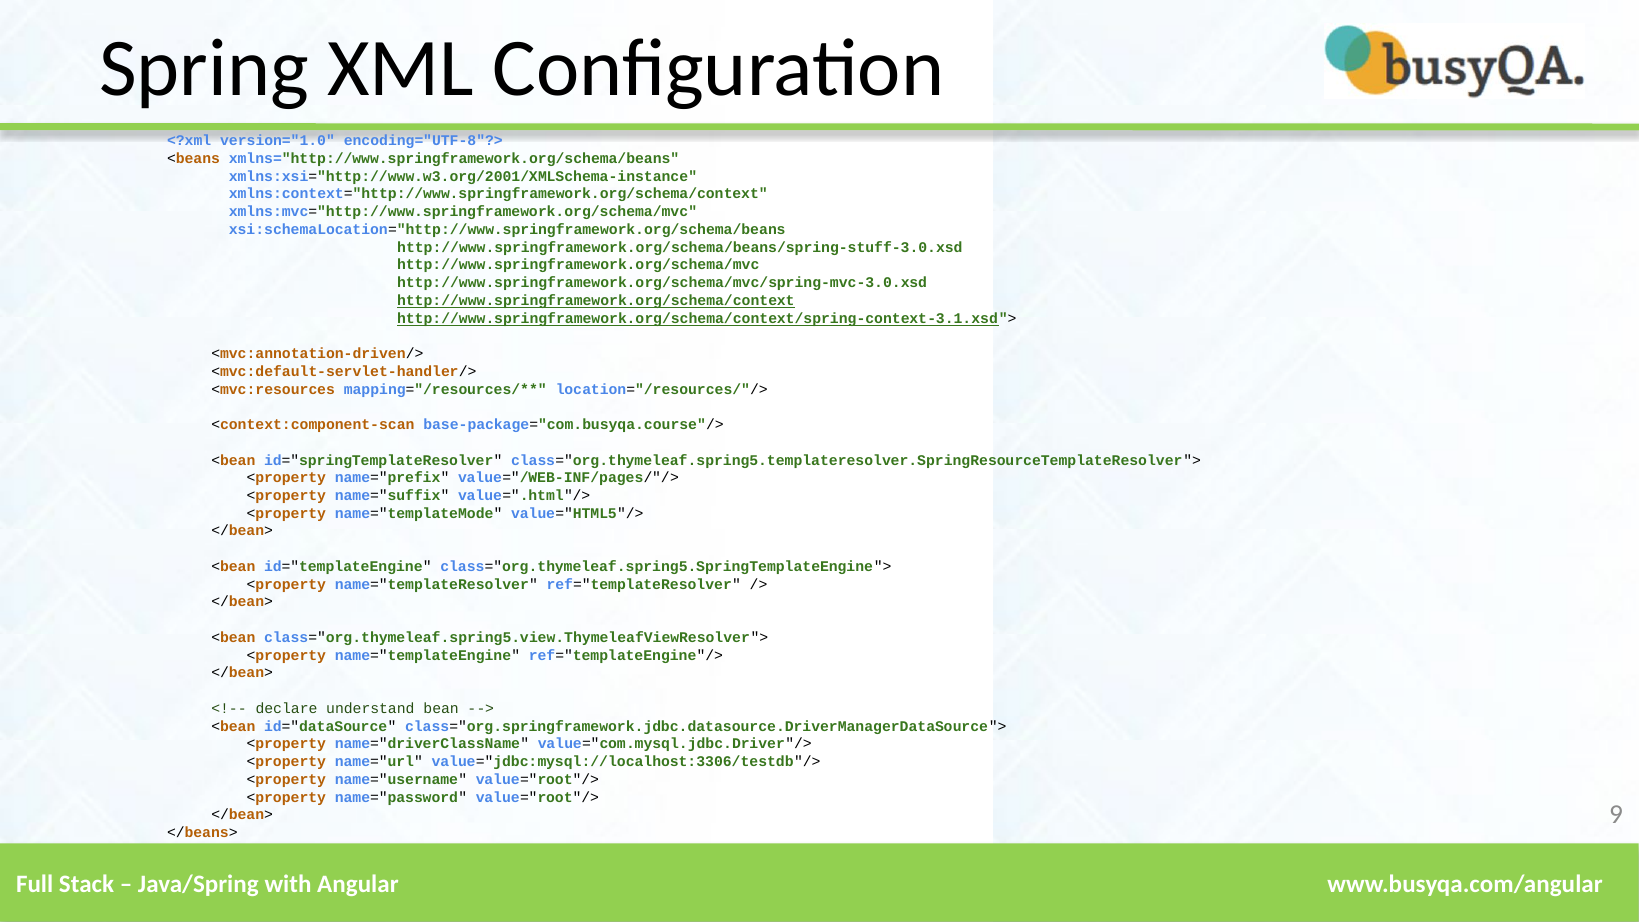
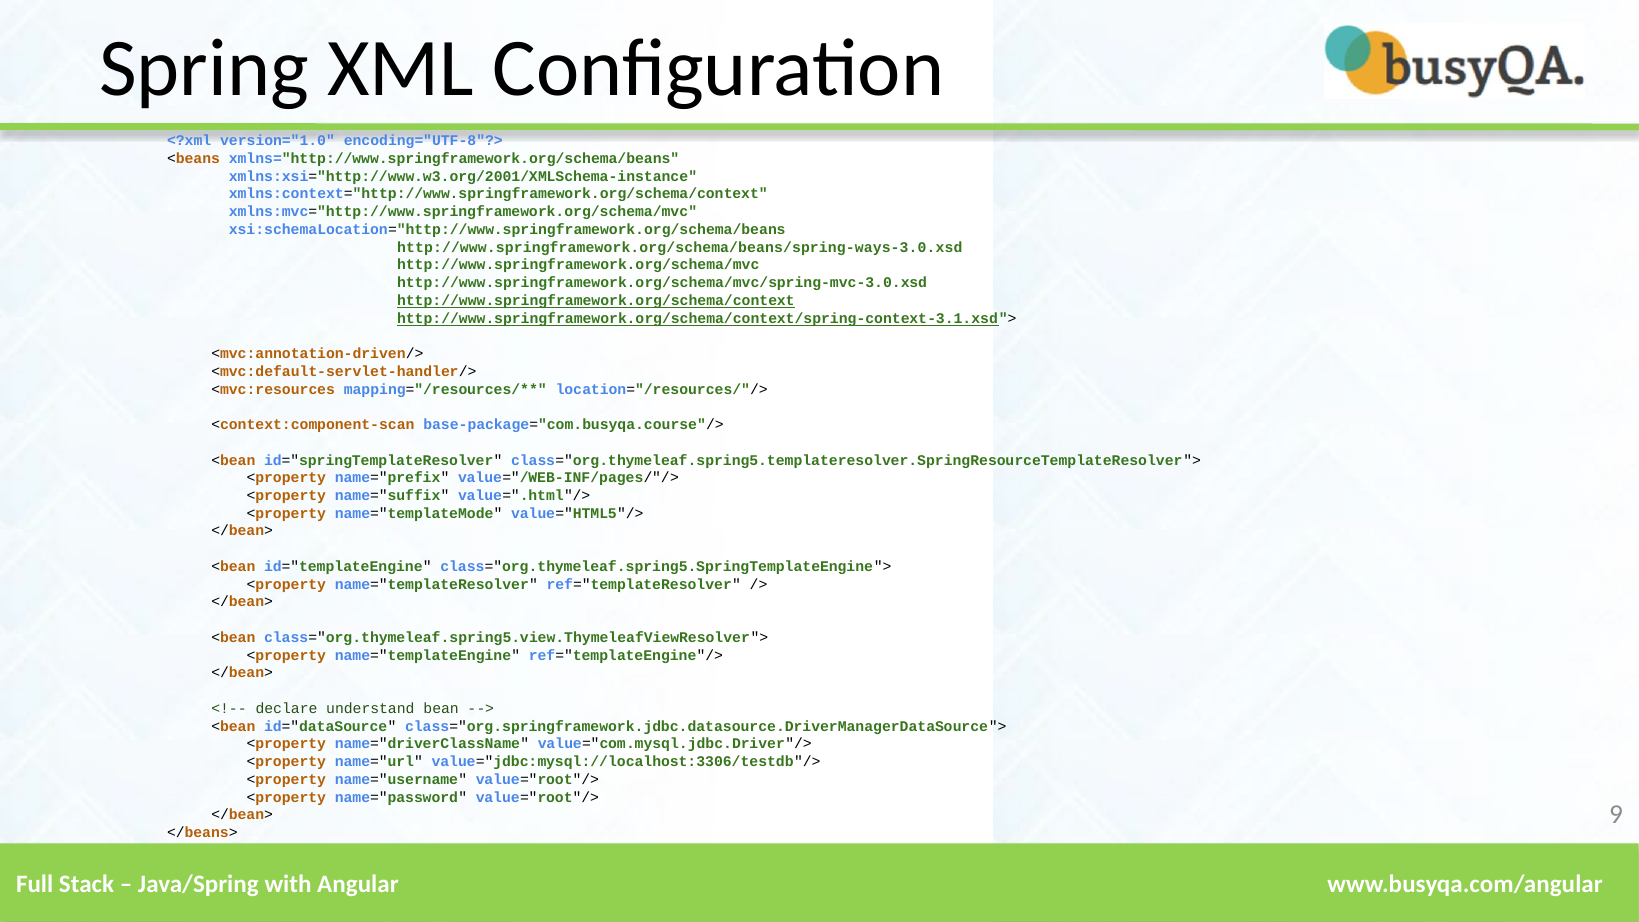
http://www.springframework.org/schema/beans/spring-stuff-3.0.xsd: http://www.springframework.org/schema/beans/spring-stuff-3.0.xsd -> http://www.springframework.org/schema/beans/spring-ways-3.0.xsd
